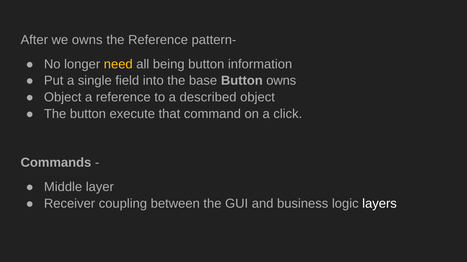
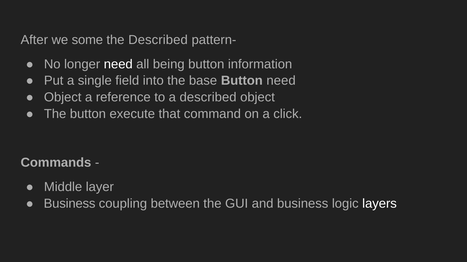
we owns: owns -> some
the Reference: Reference -> Described
need at (118, 64) colour: yellow -> white
Button owns: owns -> need
Receiver at (70, 204): Receiver -> Business
